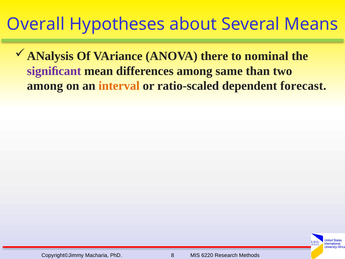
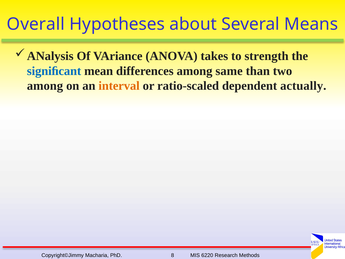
there: there -> takes
nominal: nominal -> strength
signiﬁcant colour: purple -> blue
forecast: forecast -> actually
